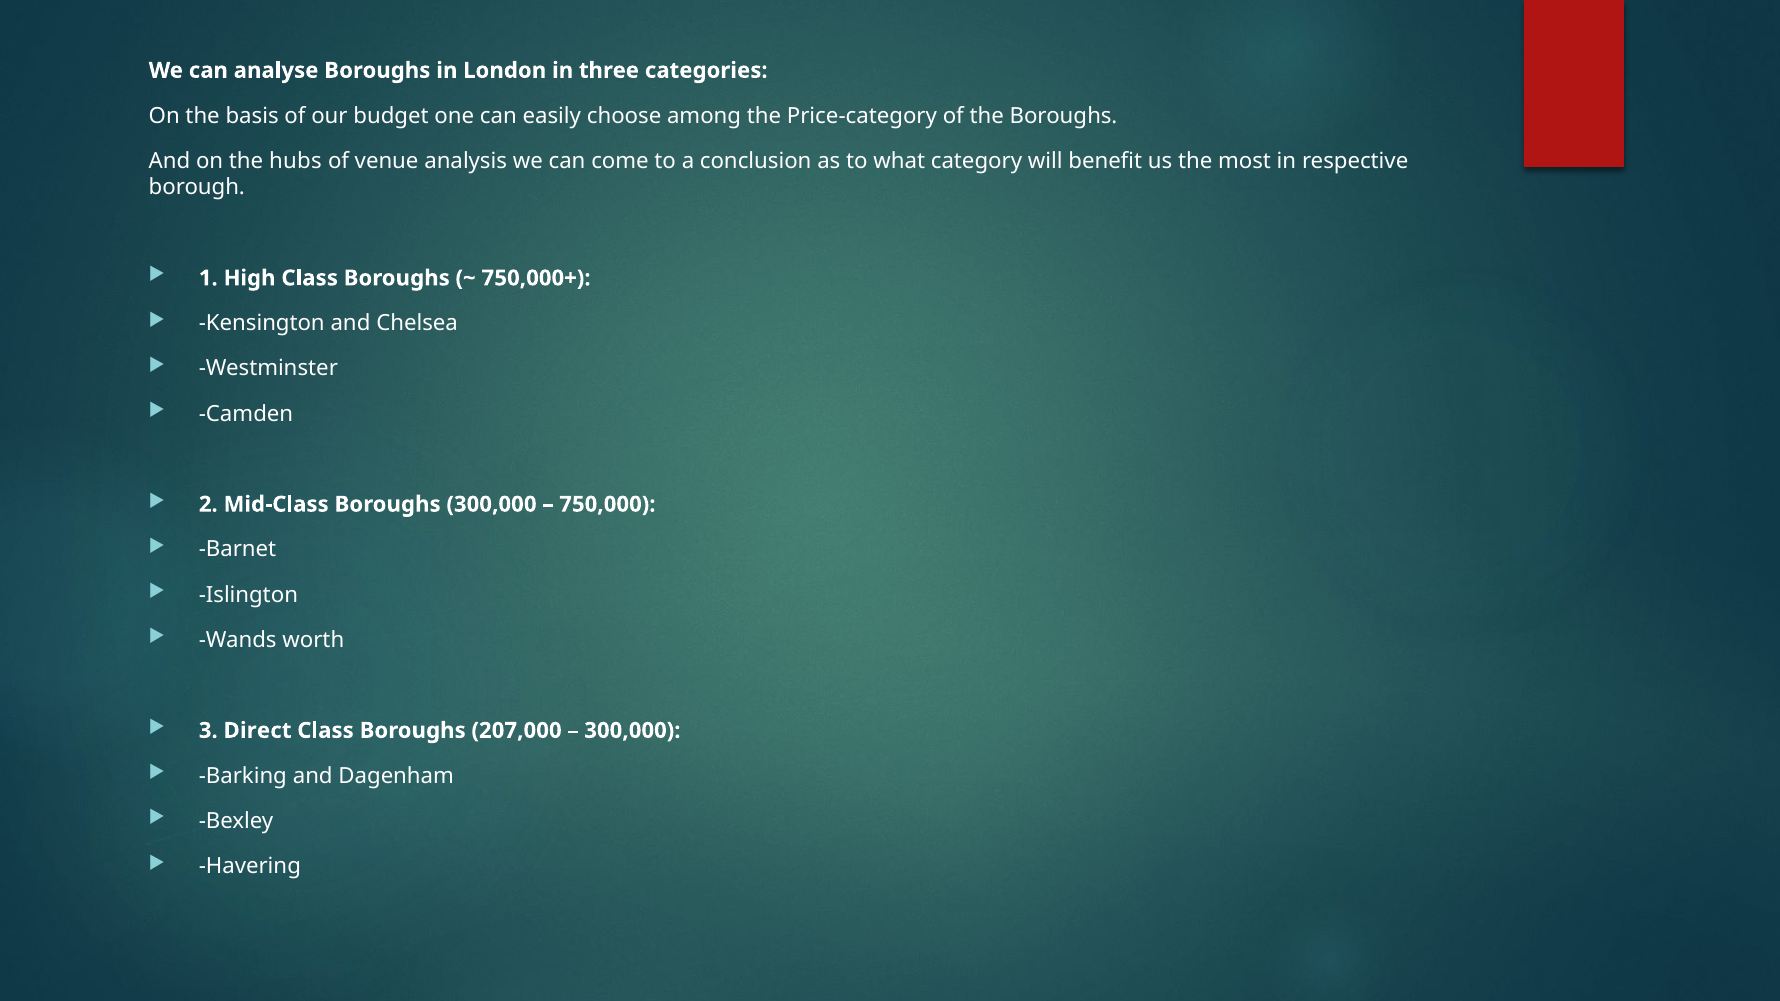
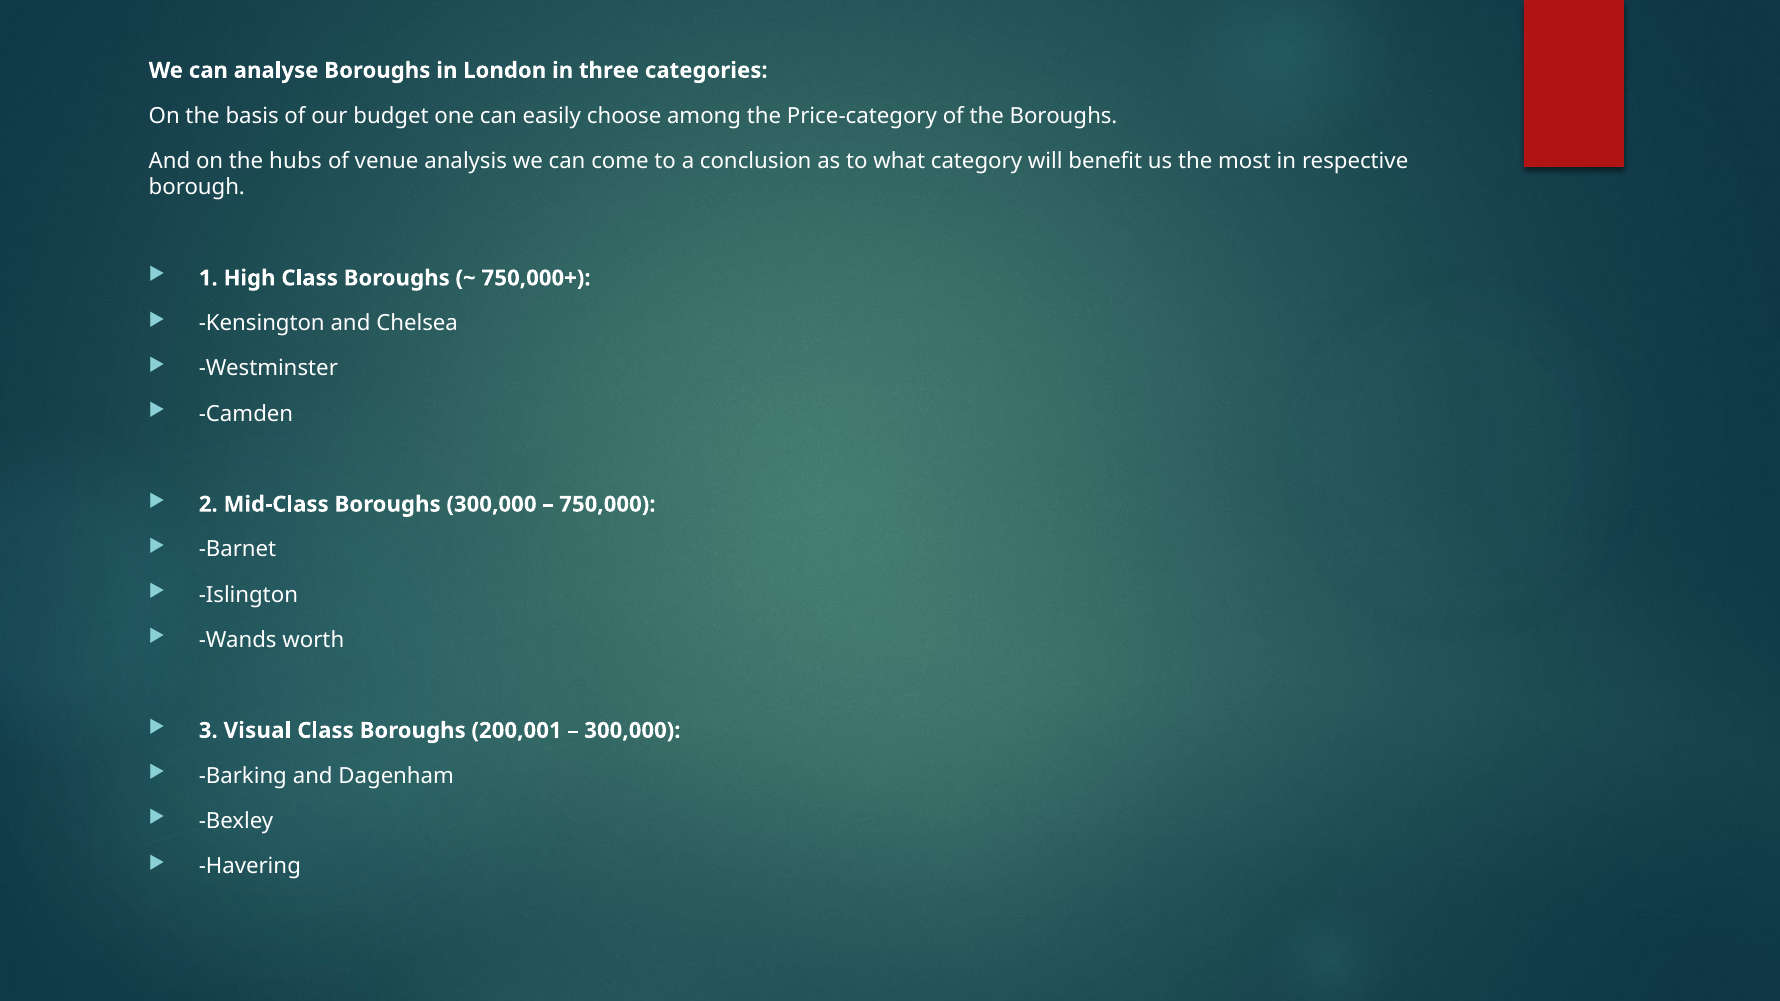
Direct: Direct -> Visual
207,000: 207,000 -> 200,001
